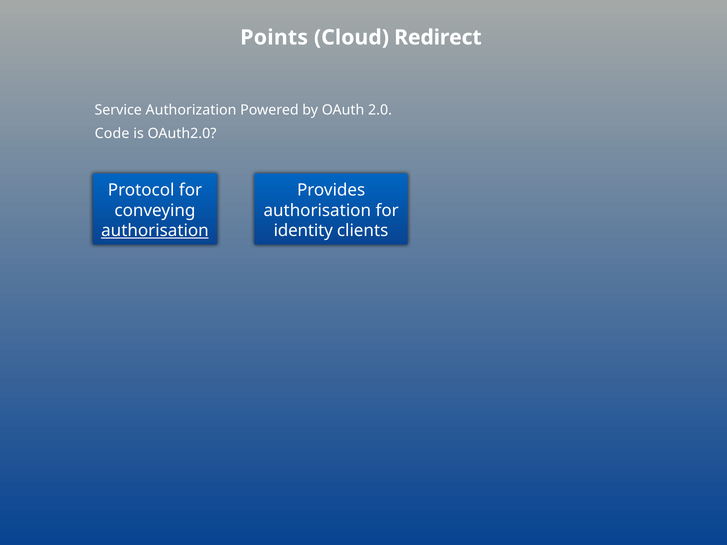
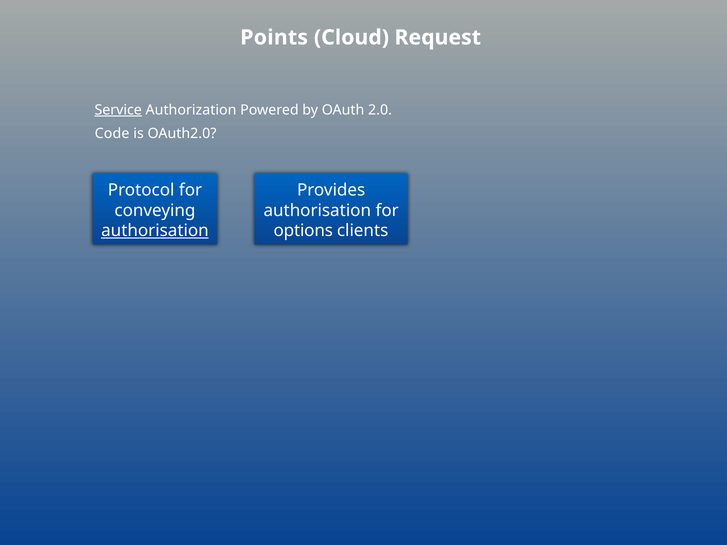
Redirect: Redirect -> Request
Service underline: none -> present
identity: identity -> options
